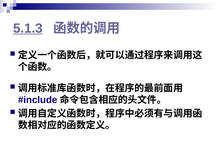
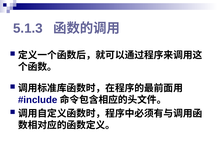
5.1.3 underline: present -> none
